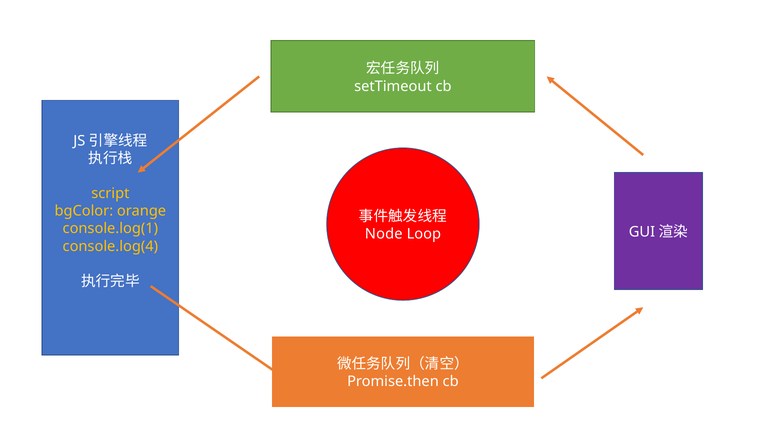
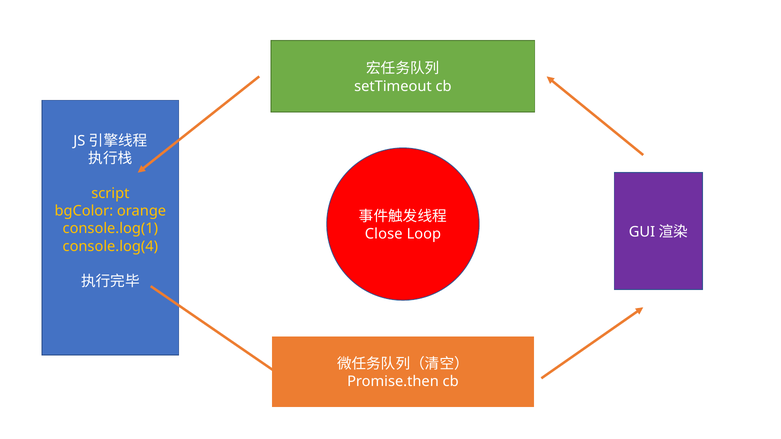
Node: Node -> Close
